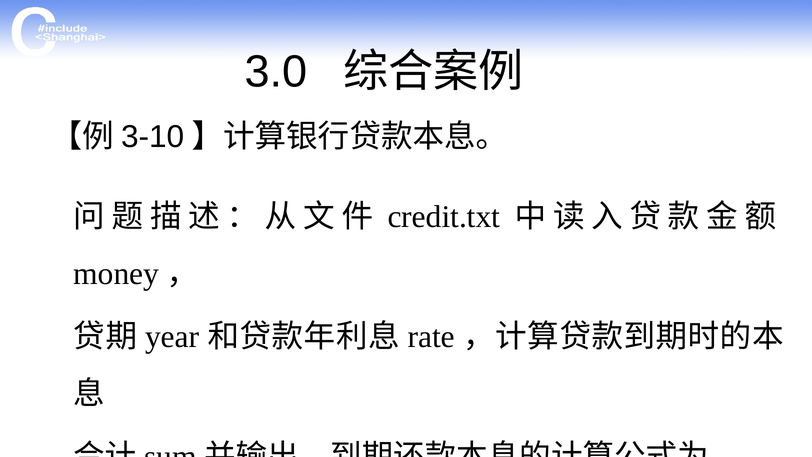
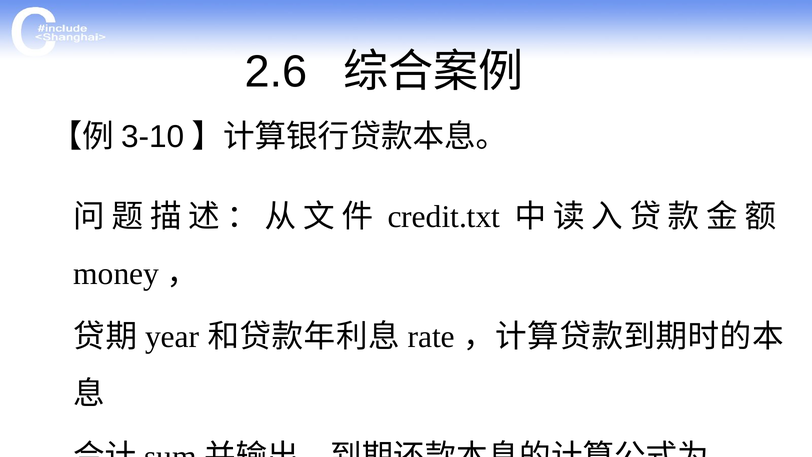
3.0: 3.0 -> 2.6
